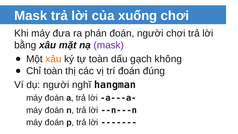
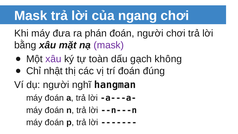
xuống: xuống -> ngang
xâu at (53, 59) colour: orange -> purple
Chỉ toàn: toàn -> nhật
